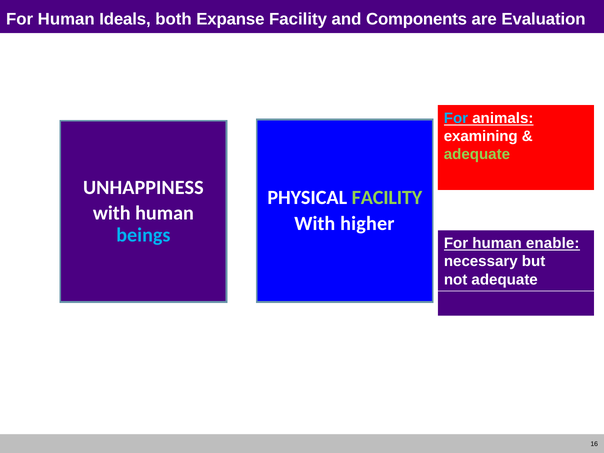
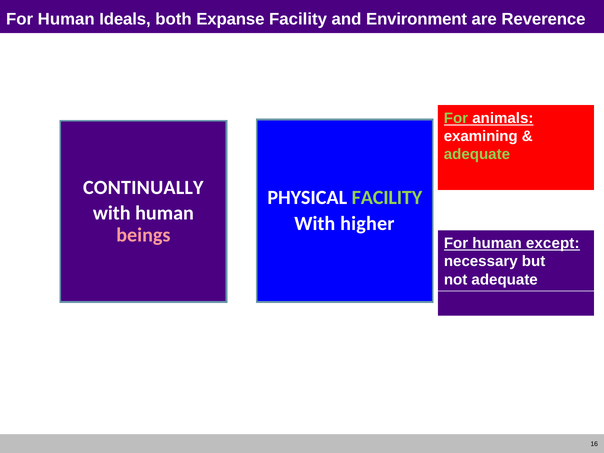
Components: Components -> Environment
Evaluation: Evaluation -> Reverence
For at (456, 118) colour: light blue -> light green
UNHAPPINESS: UNHAPPINESS -> CONTINUALLY
beings colour: light blue -> pink
enable: enable -> except
